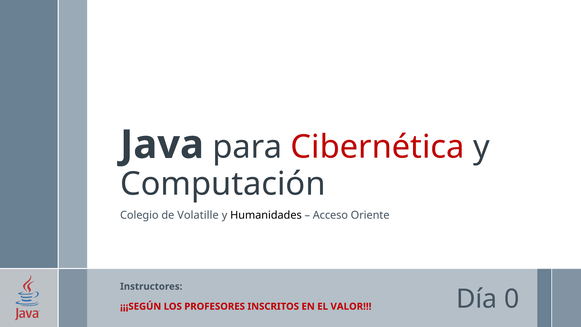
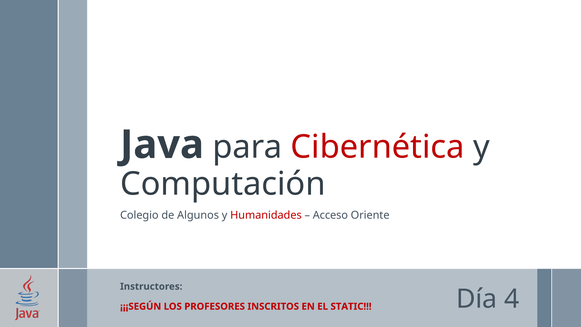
Volatille: Volatille -> Algunos
Humanidades colour: black -> red
VALOR: VALOR -> STATIC
0: 0 -> 4
